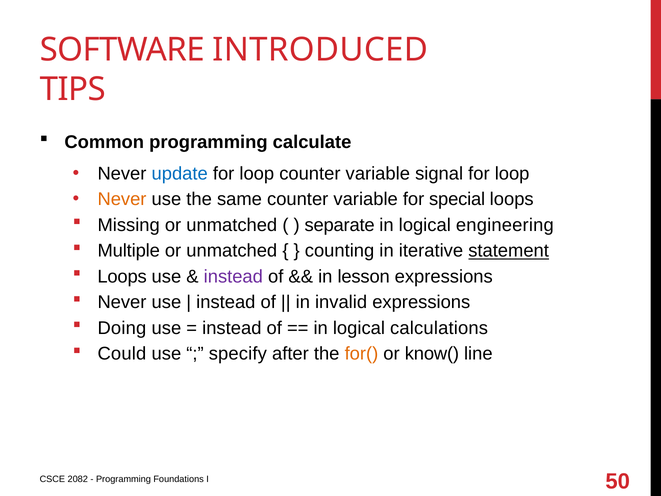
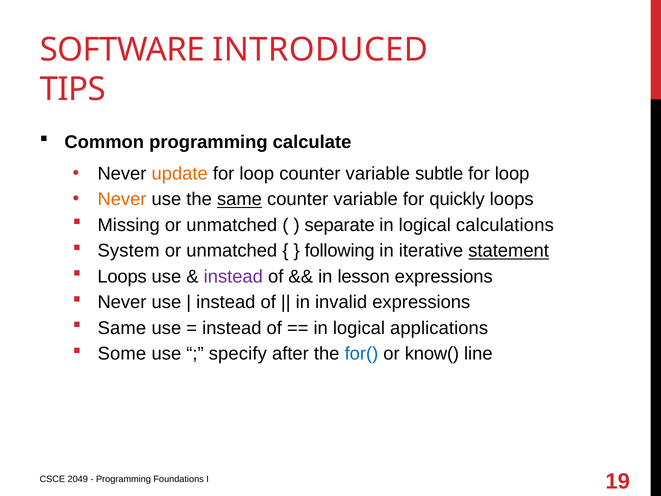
update colour: blue -> orange
signal: signal -> subtle
same at (239, 199) underline: none -> present
special: special -> quickly
engineering: engineering -> calculations
Multiple: Multiple -> System
counting: counting -> following
Doing at (122, 328): Doing -> Same
calculations: calculations -> applications
Could: Could -> Some
for( colour: orange -> blue
2082: 2082 -> 2049
50: 50 -> 19
